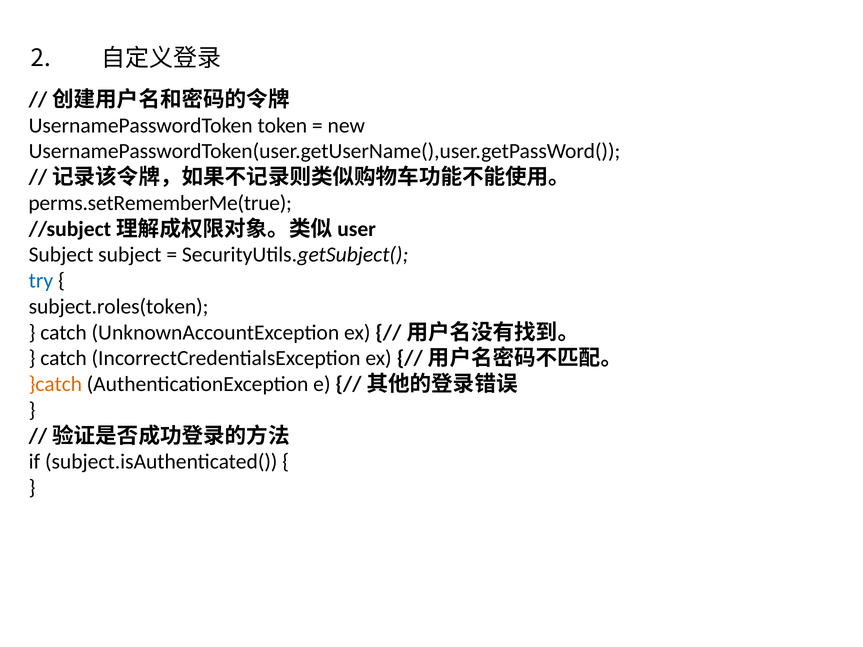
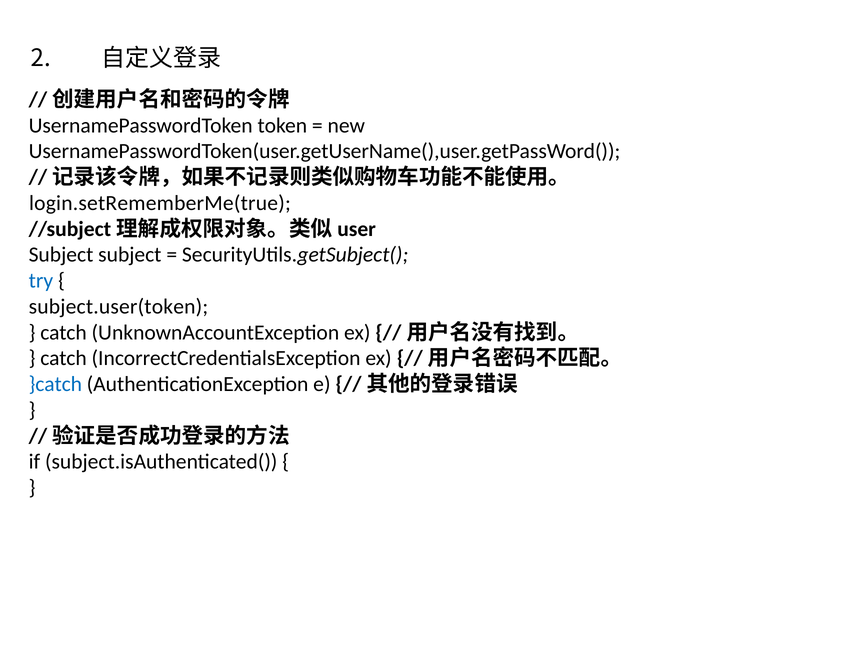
perms.setRememberMe(true: perms.setRememberMe(true -> login.setRememberMe(true
subject.roles(token: subject.roles(token -> subject.user(token
}catch colour: orange -> blue
